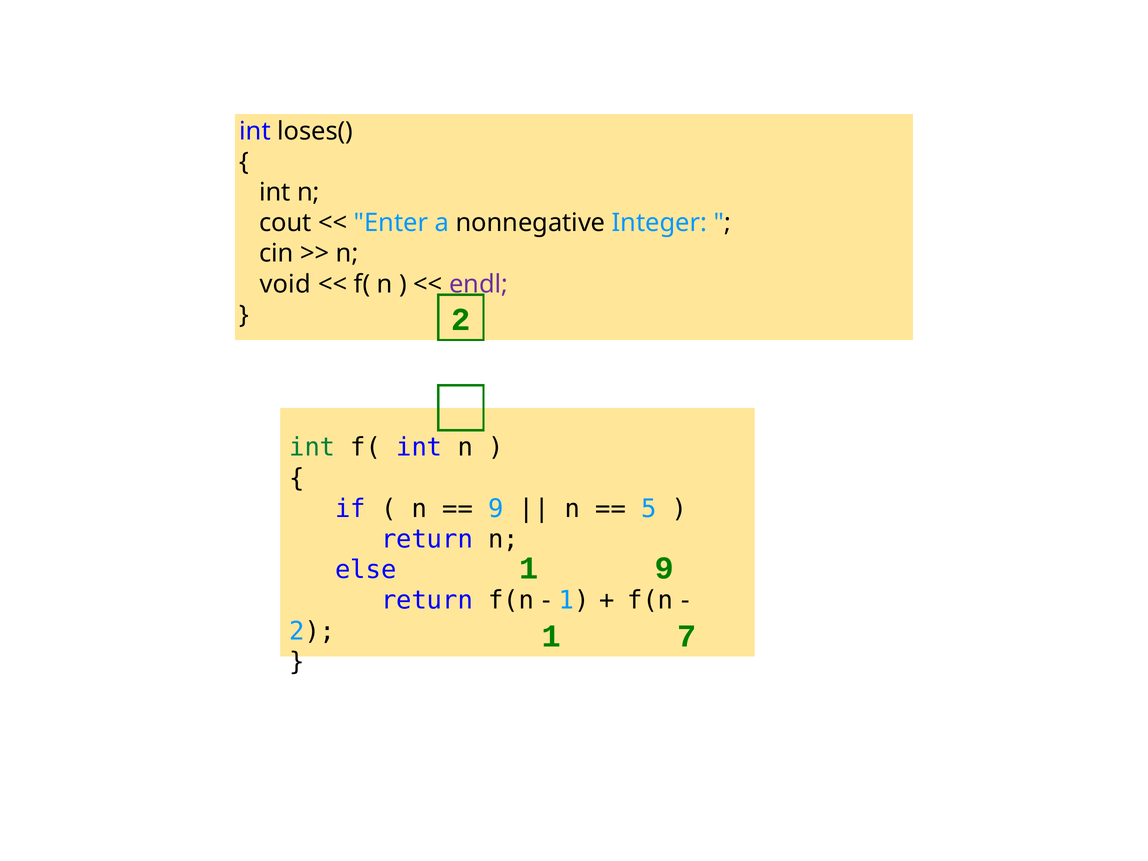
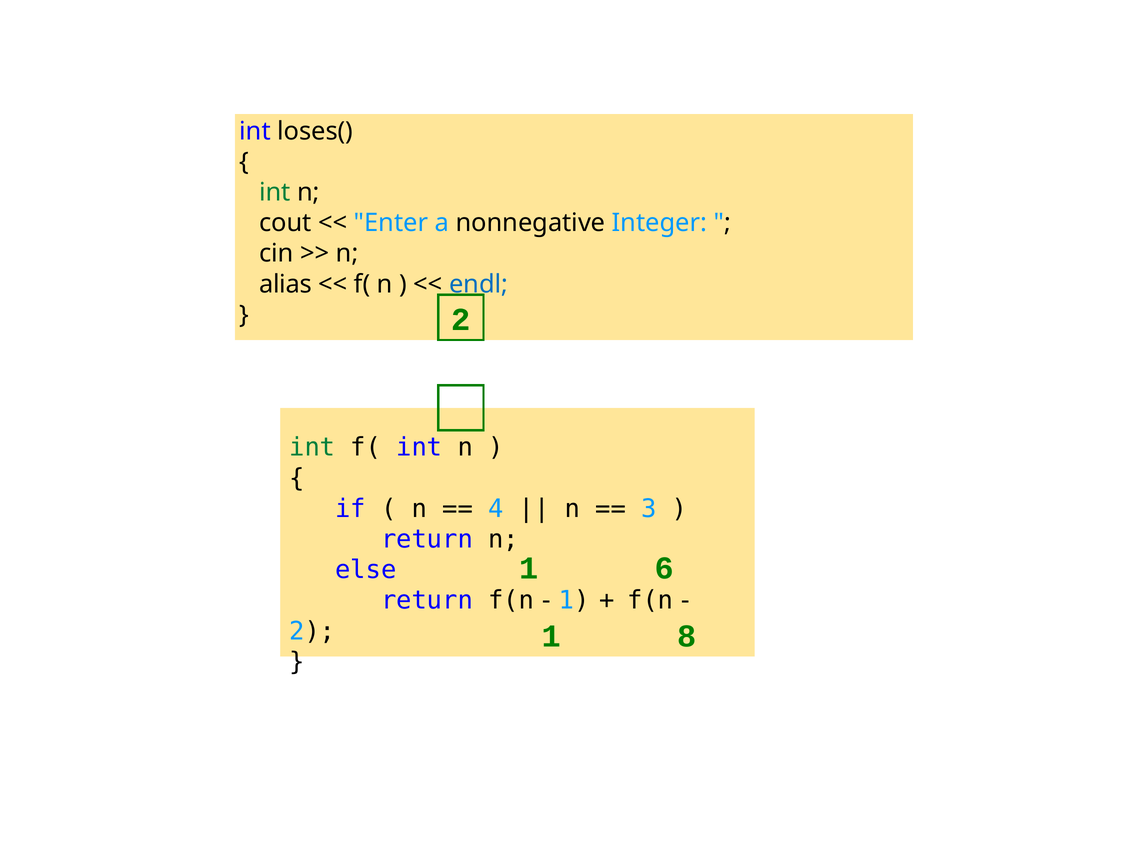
int at (275, 192) colour: black -> green
void: void -> alias
endl colour: purple -> blue
9 at (496, 509): 9 -> 4
5: 5 -> 3
1 9: 9 -> 6
7: 7 -> 8
